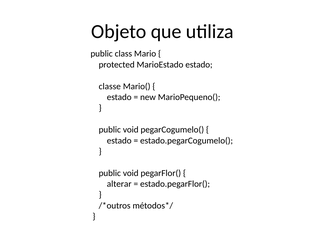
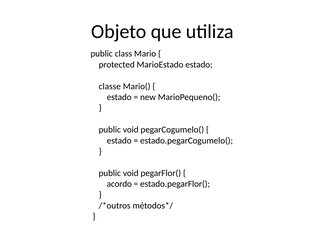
alterar: alterar -> acordo
